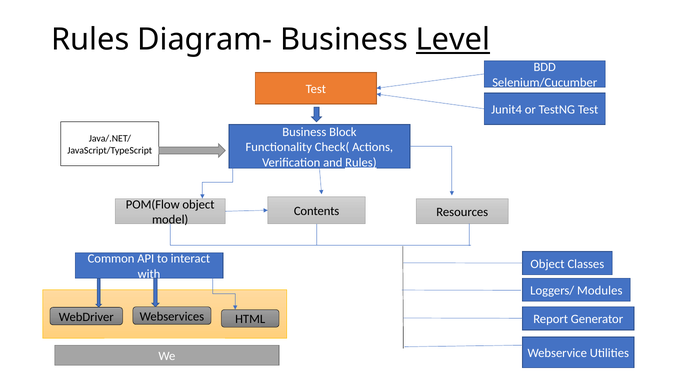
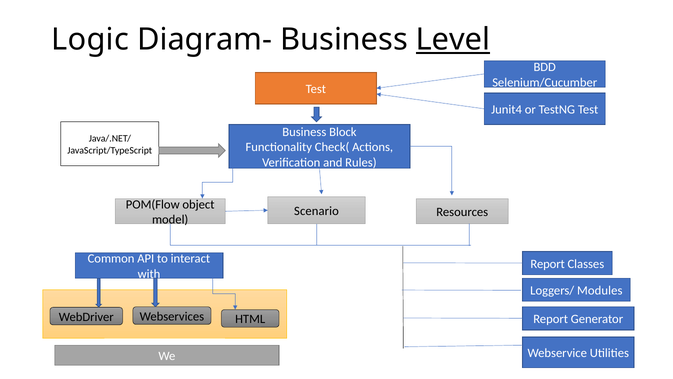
Rules at (90, 40): Rules -> Logic
Rules at (361, 162) underline: present -> none
Contents: Contents -> Scenario
Object at (547, 264): Object -> Report
